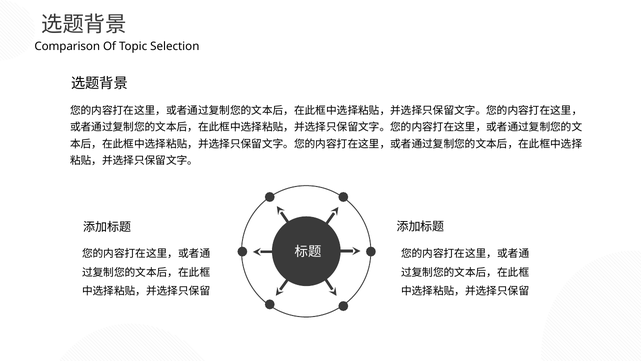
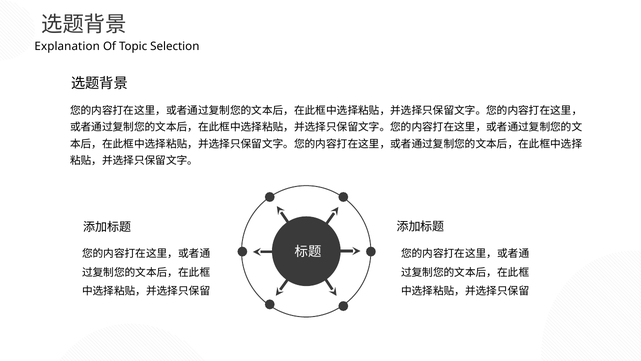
Comparison: Comparison -> Explanation
